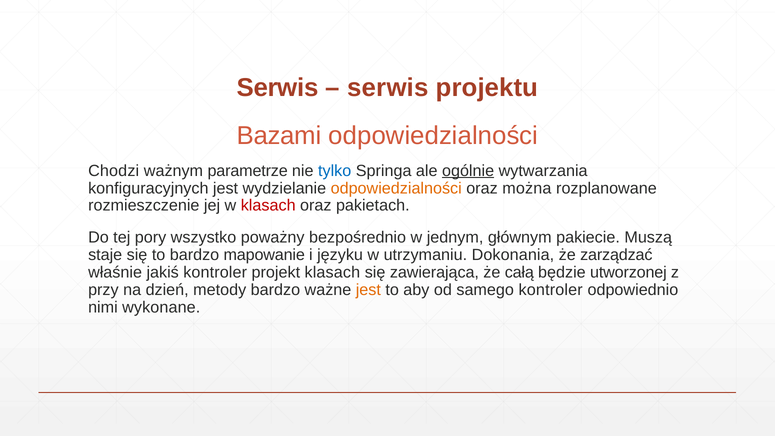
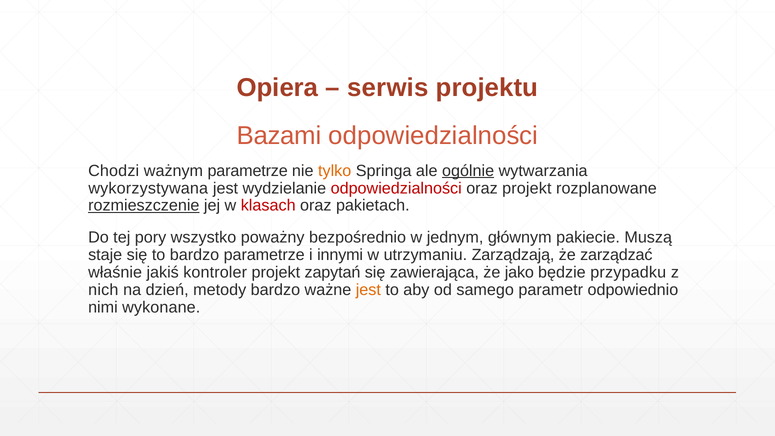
Serwis at (278, 88): Serwis -> Opiera
tylko colour: blue -> orange
konfiguracyjnych: konfiguracyjnych -> wykorzystywana
odpowiedzialności at (396, 188) colour: orange -> red
oraz można: można -> projekt
rozmieszczenie underline: none -> present
bardzo mapowanie: mapowanie -> parametrze
języku: języku -> innymi
Dokonania: Dokonania -> Zarządzają
projekt klasach: klasach -> zapytań
całą: całą -> jako
utworzonej: utworzonej -> przypadku
przy: przy -> nich
samego kontroler: kontroler -> parametr
